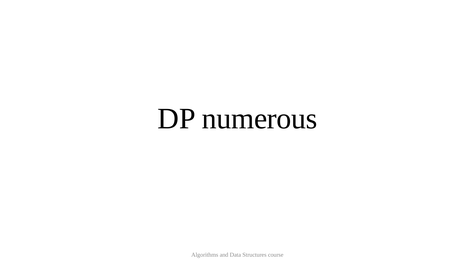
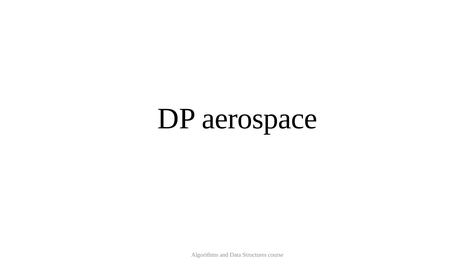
numerous: numerous -> aerospace
